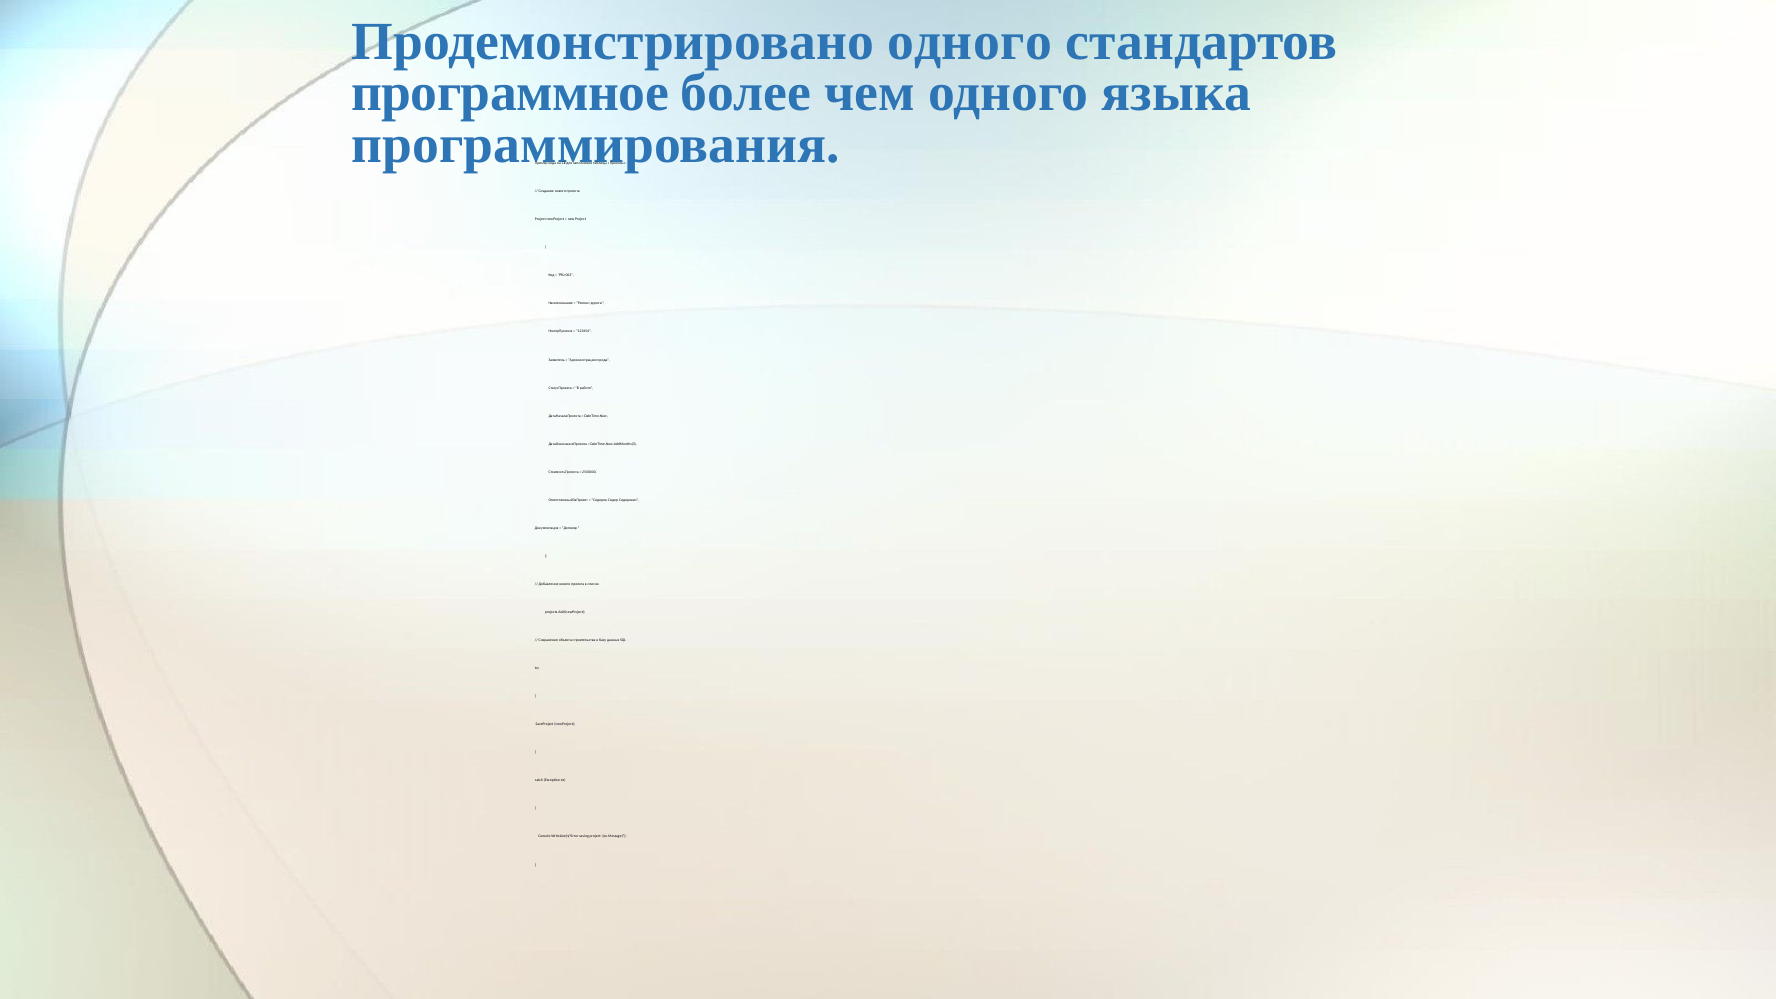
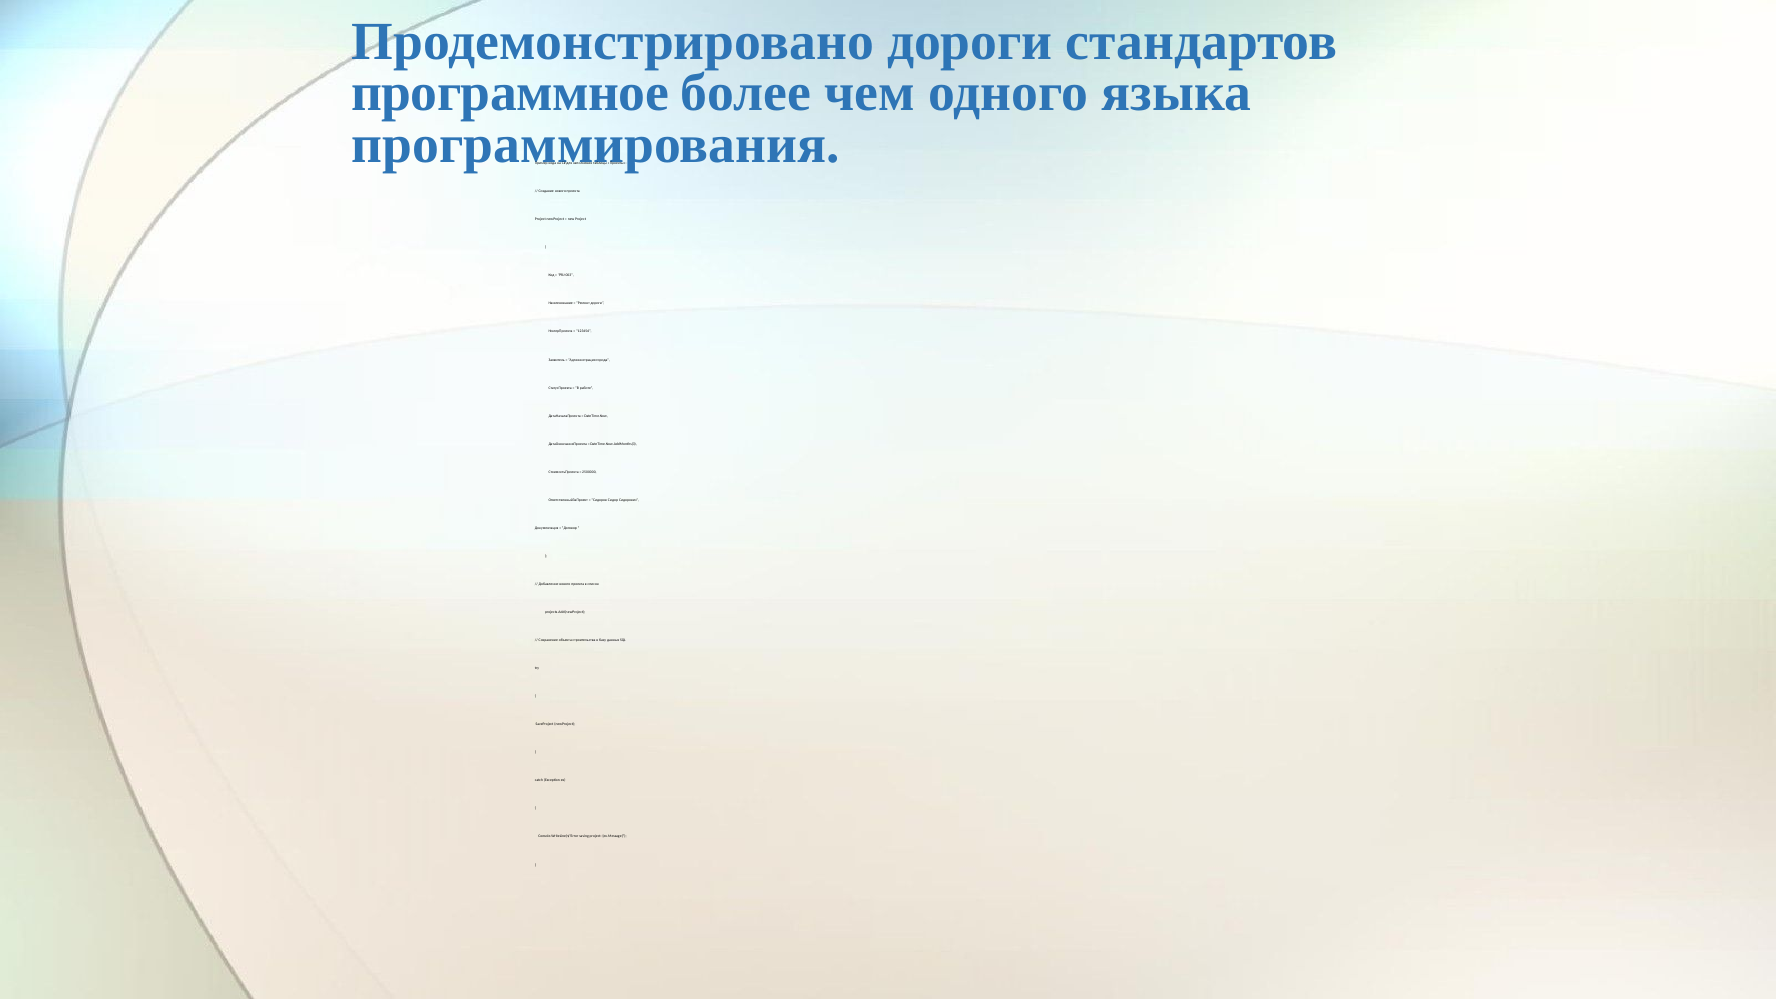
Продемонстрировано одного: одного -> дороги
